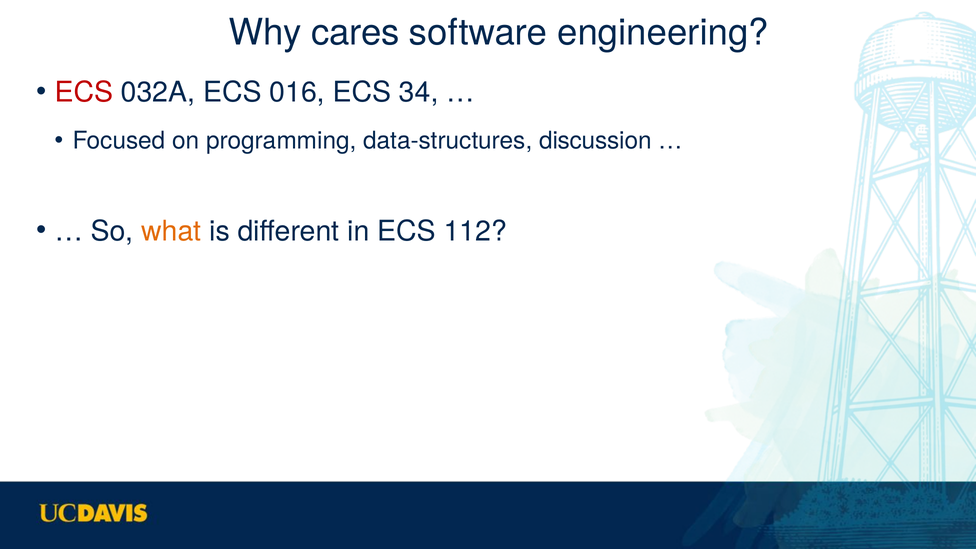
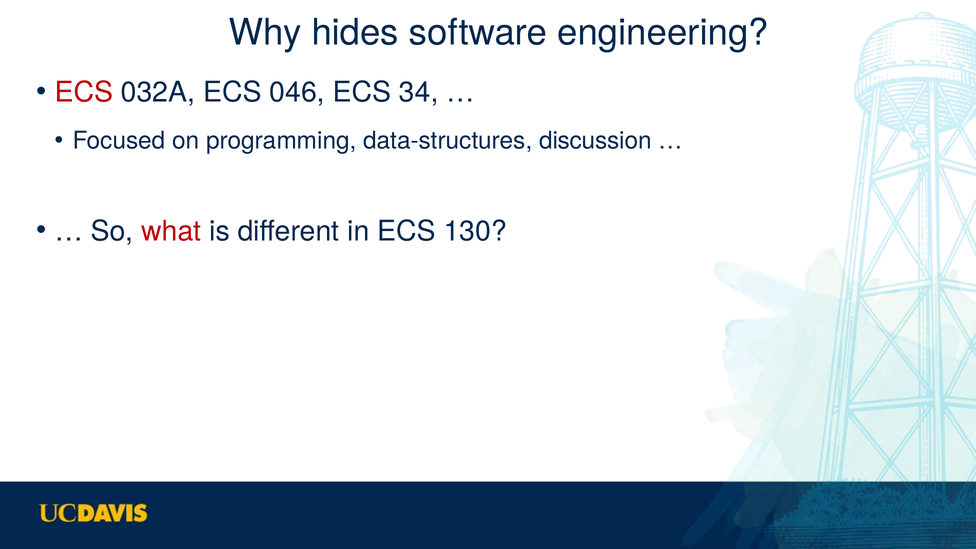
cares: cares -> hides
016: 016 -> 046
what colour: orange -> red
112: 112 -> 130
